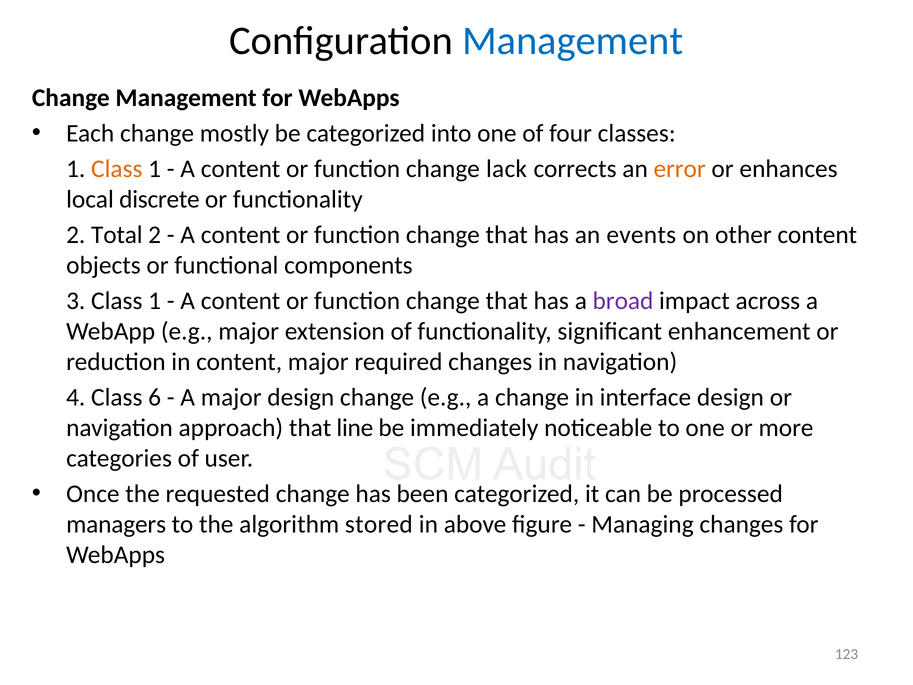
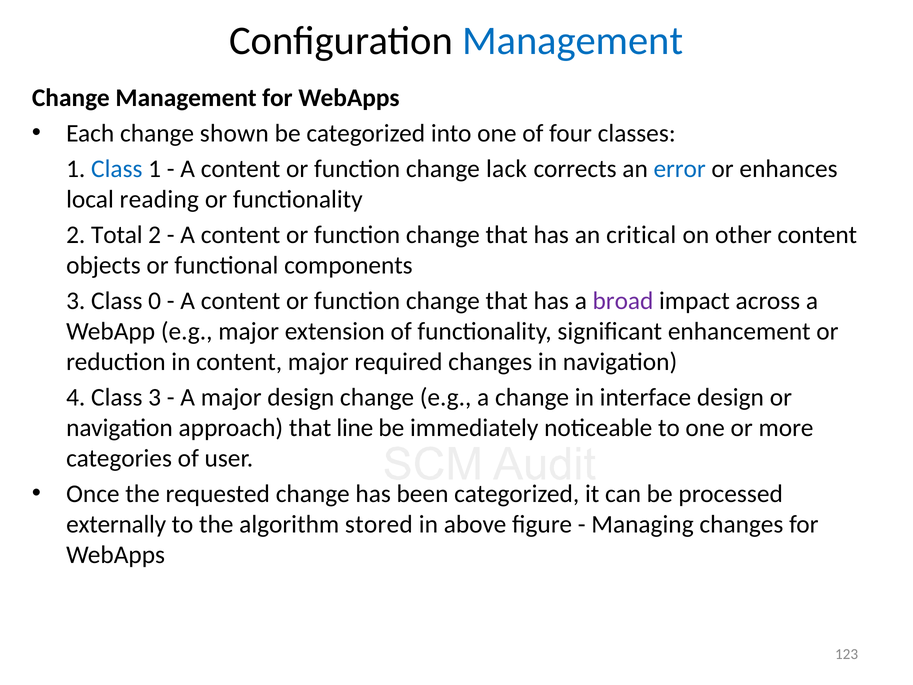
mostly: mostly -> shown
Class at (117, 169) colour: orange -> blue
error colour: orange -> blue
discrete: discrete -> reading
events: events -> critical
3 Class 1: 1 -> 0
Class 6: 6 -> 3
managers: managers -> externally
